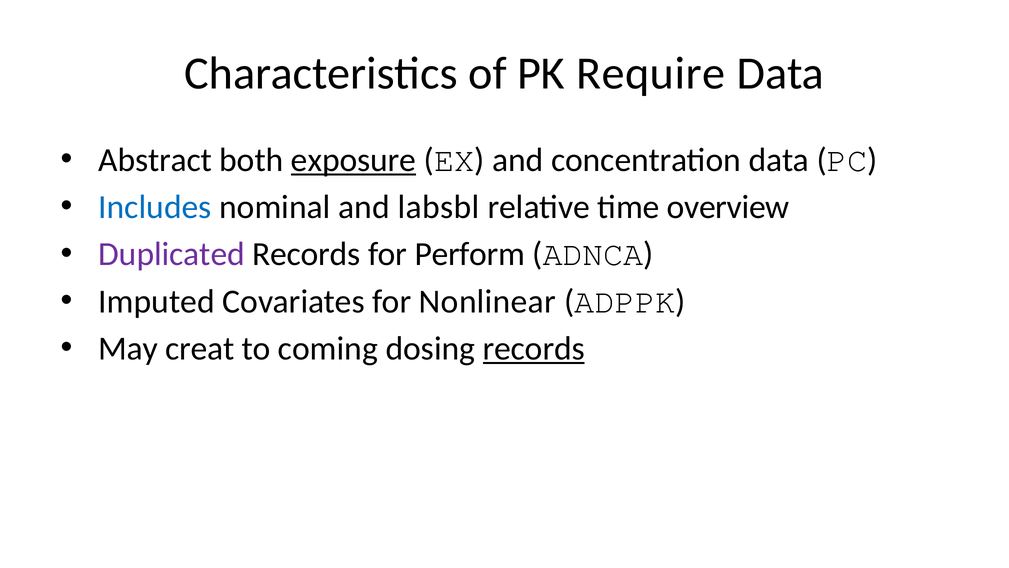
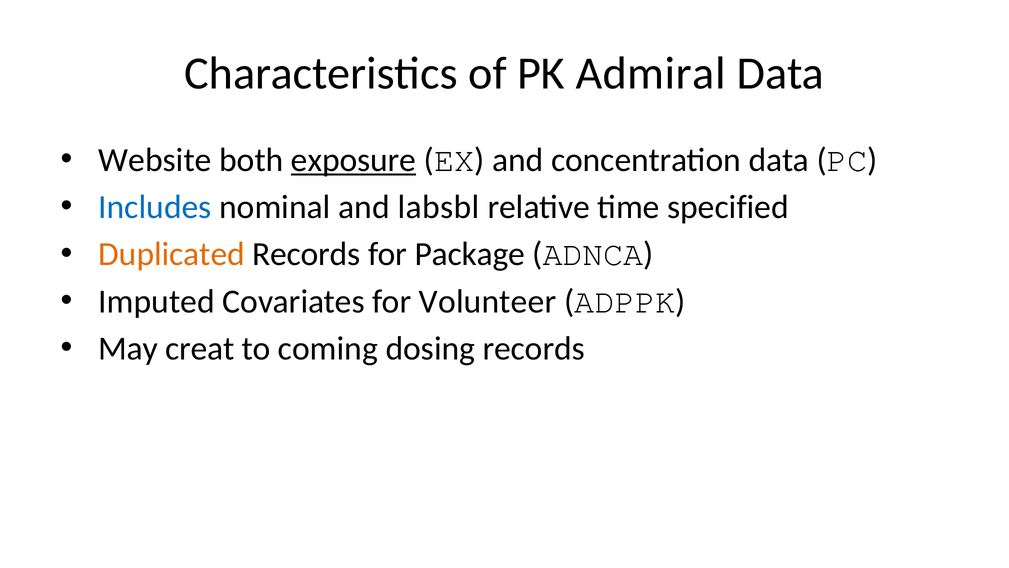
Require: Require -> Admiral
Abstract: Abstract -> Website
overview: overview -> specified
Duplicated colour: purple -> orange
Perform: Perform -> Package
Nonlinear: Nonlinear -> Volunteer
records at (534, 348) underline: present -> none
